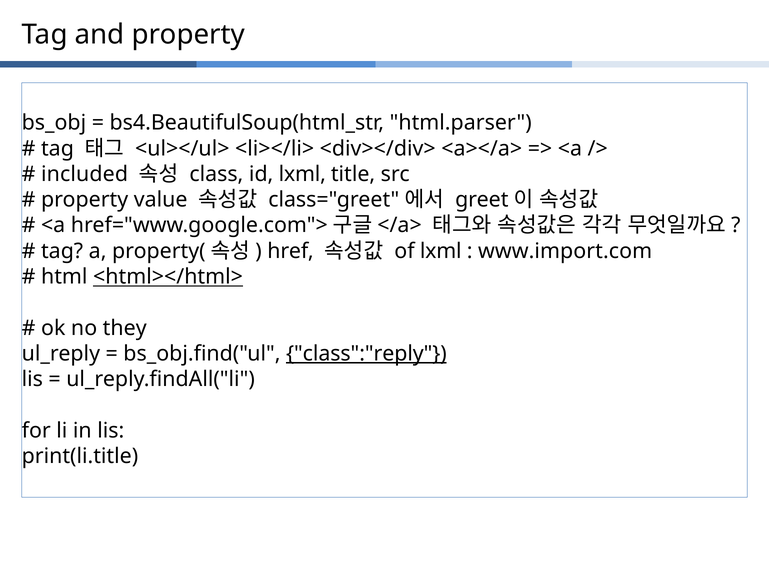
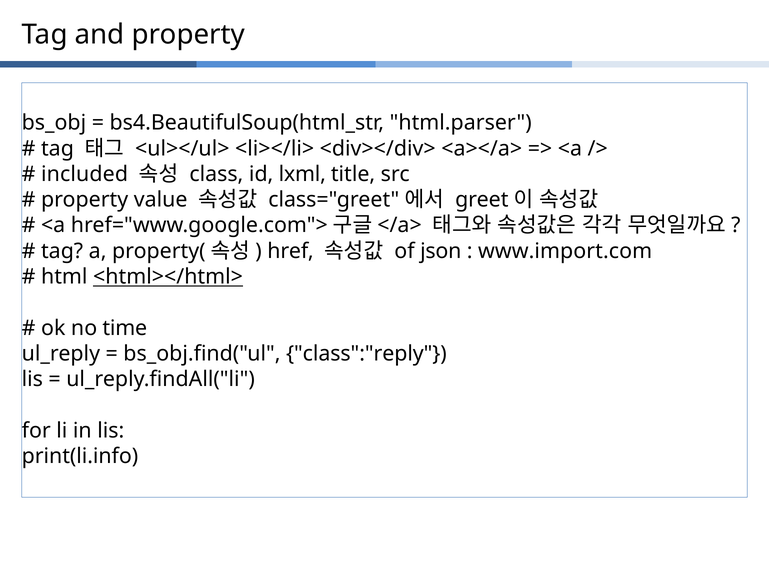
of lxml: lxml -> json
they: they -> time
class":"reply underline: present -> none
print(li.title: print(li.title -> print(li.info
